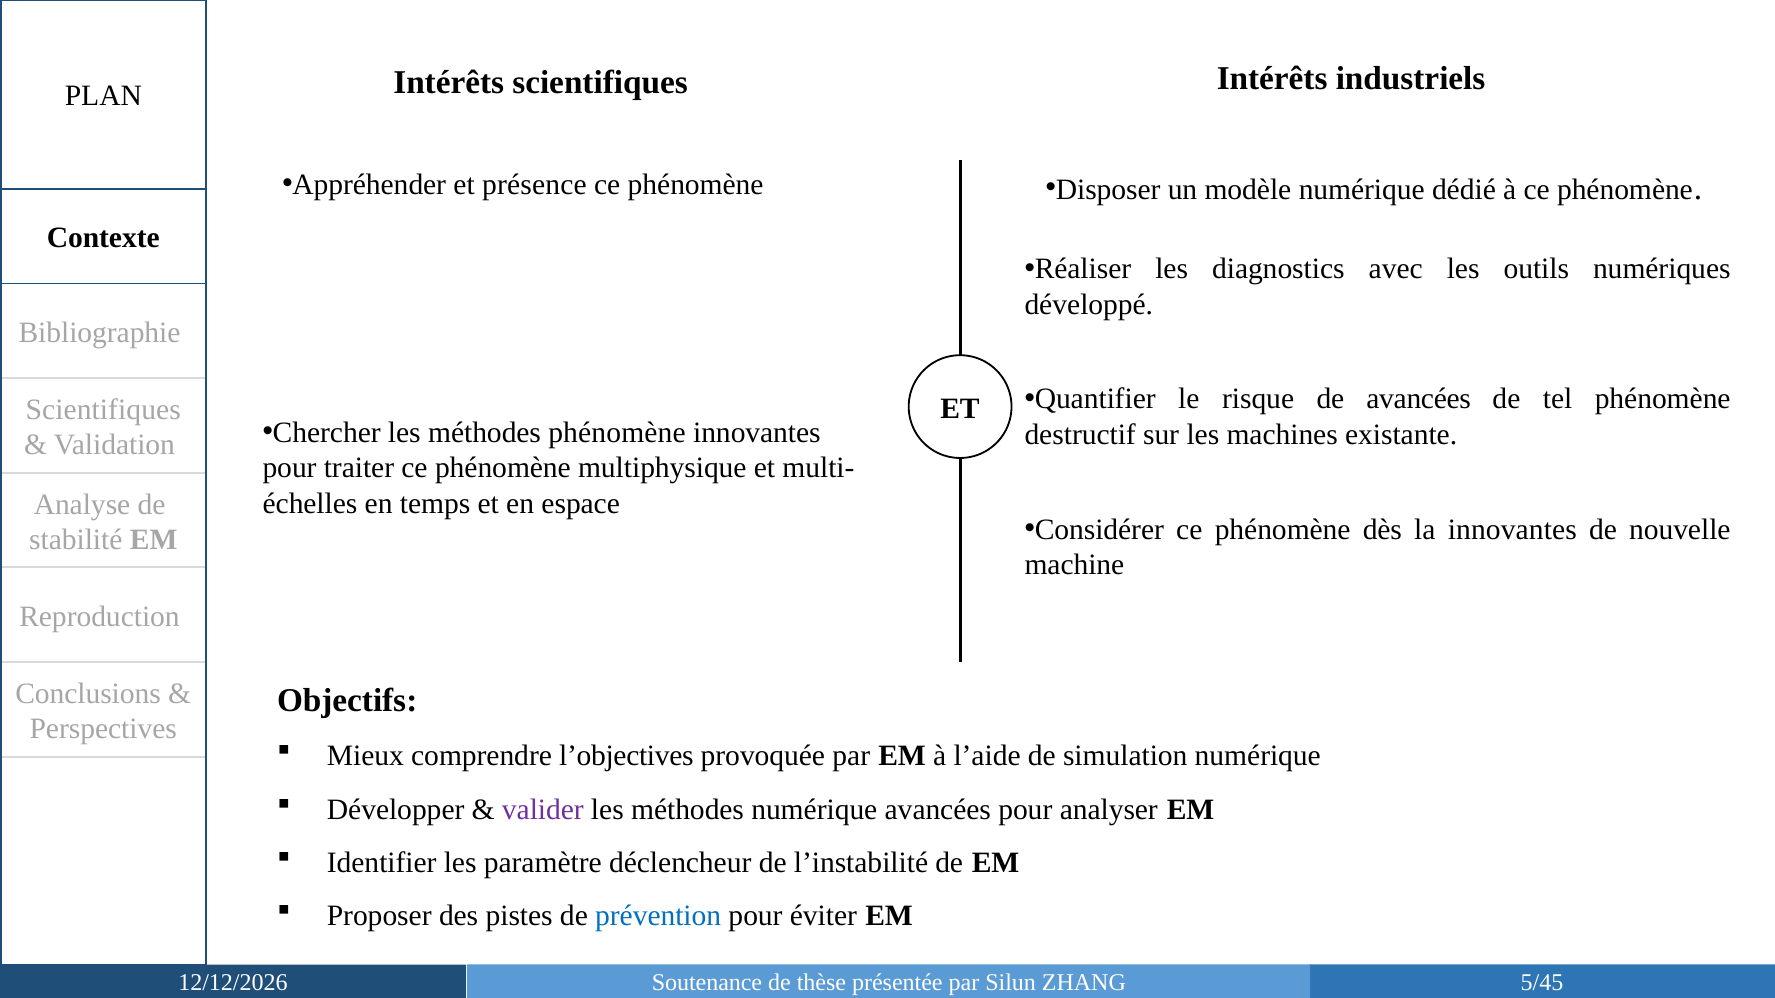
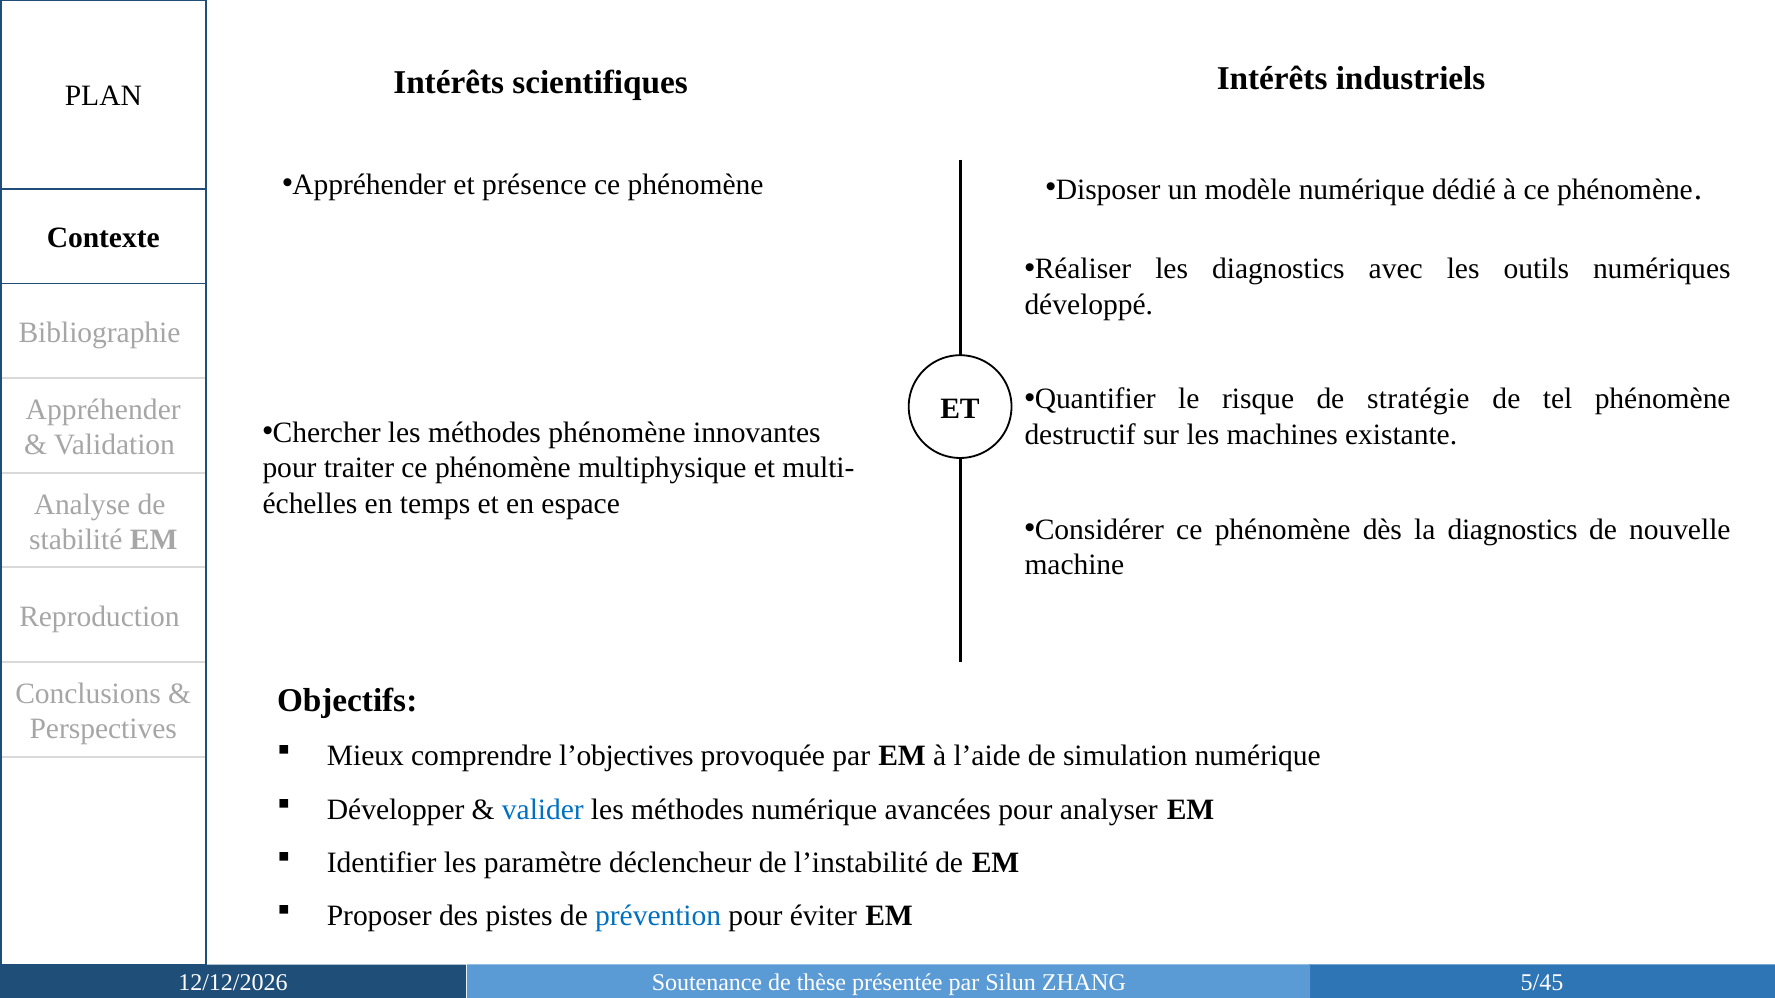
de avancées: avancées -> stratégie
Scientifiques at (103, 410): Scientifiques -> Appréhender
la innovantes: innovantes -> diagnostics
valider colour: purple -> blue
